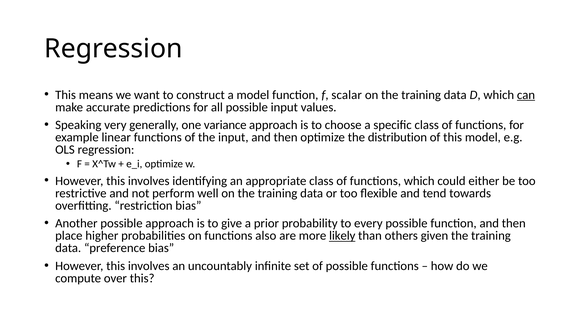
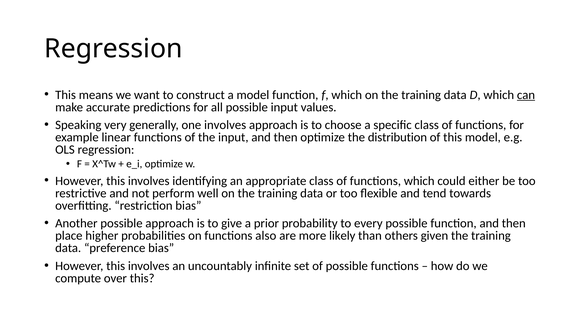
f scalar: scalar -> which
one variance: variance -> involves
likely underline: present -> none
